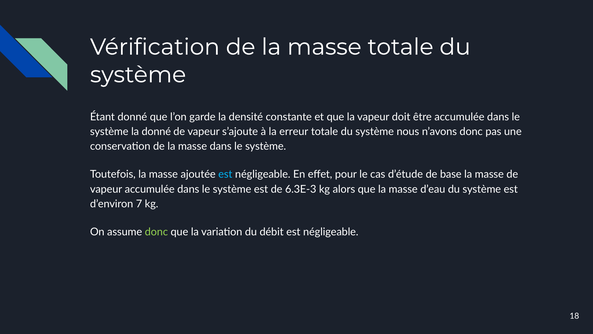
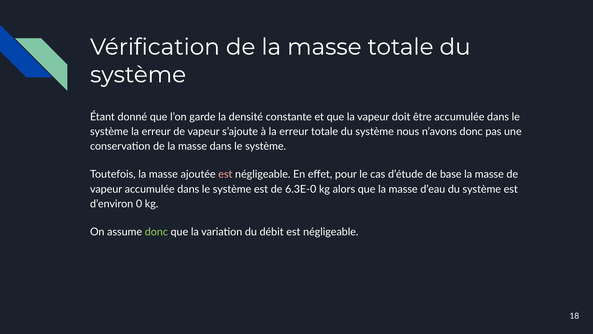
système la donné: donné -> erreur
est at (225, 174) colour: light blue -> pink
6.3E-3: 6.3E-3 -> 6.3E-0
7: 7 -> 0
